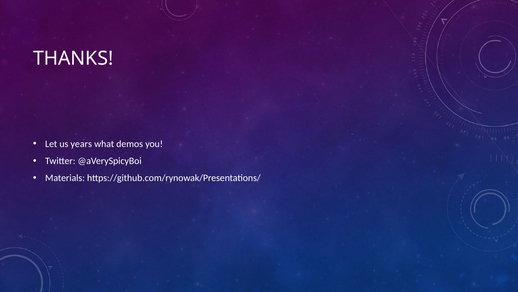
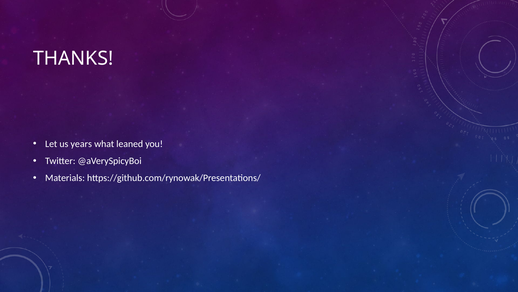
demos: demos -> leaned
